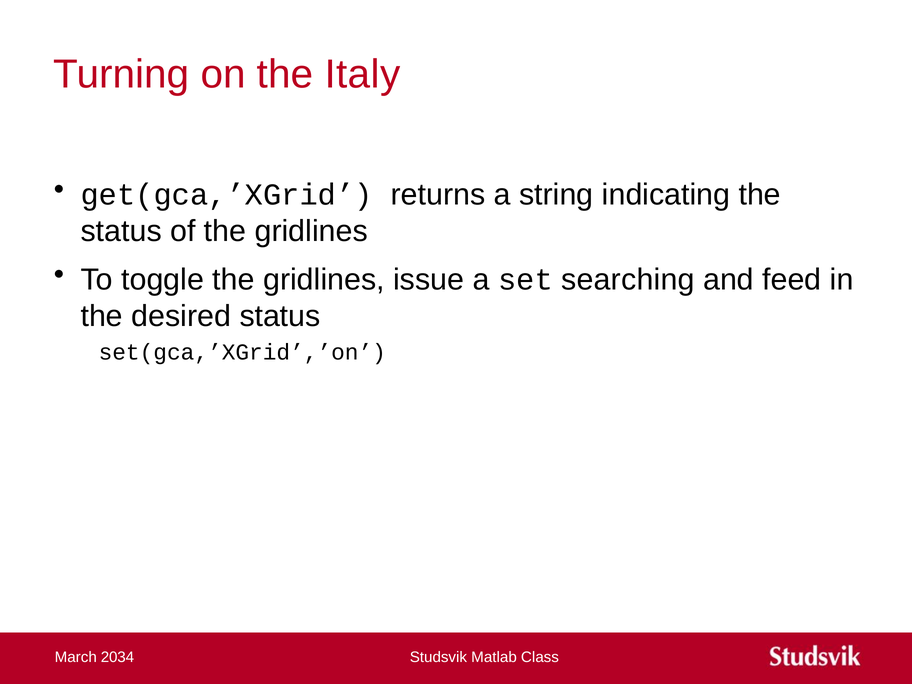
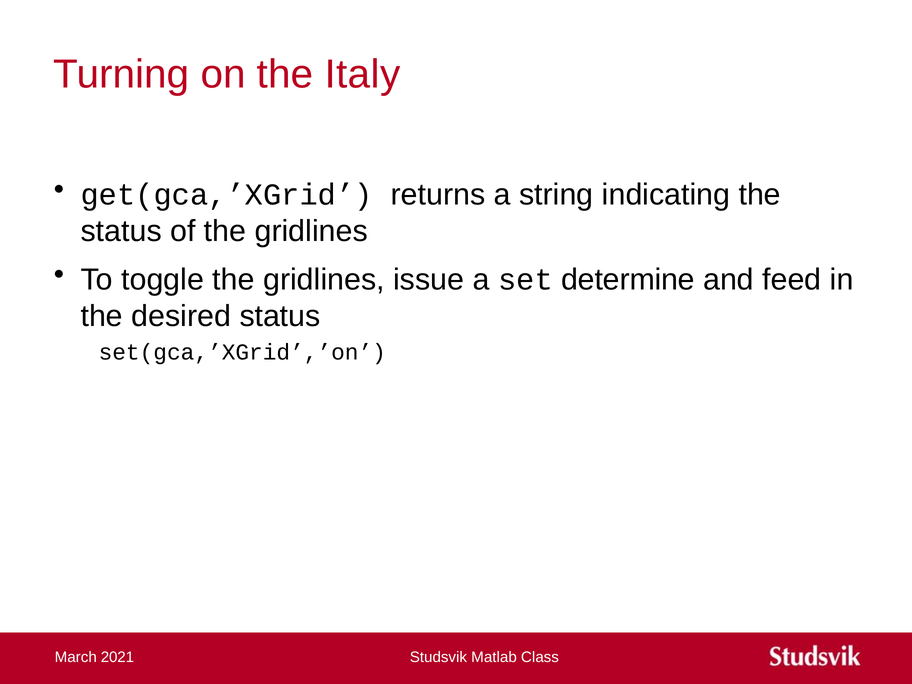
searching: searching -> determine
2034: 2034 -> 2021
